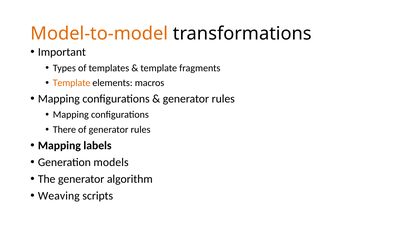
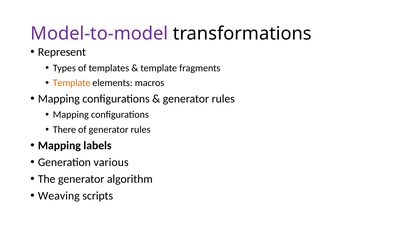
Model-to-model colour: orange -> purple
Important: Important -> Represent
models: models -> various
